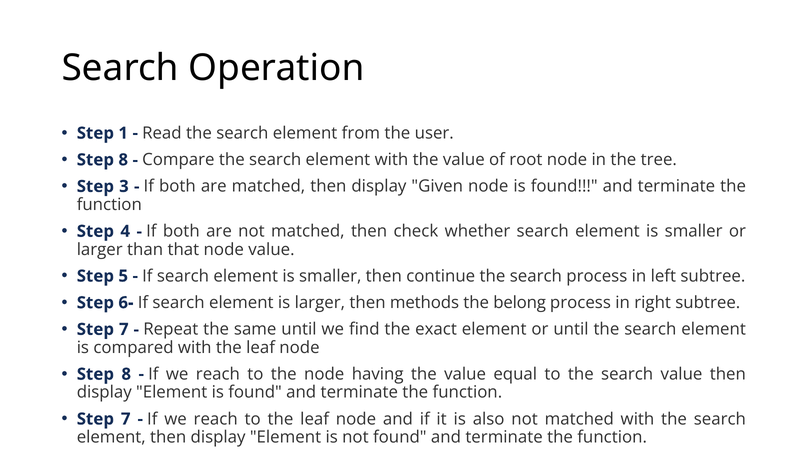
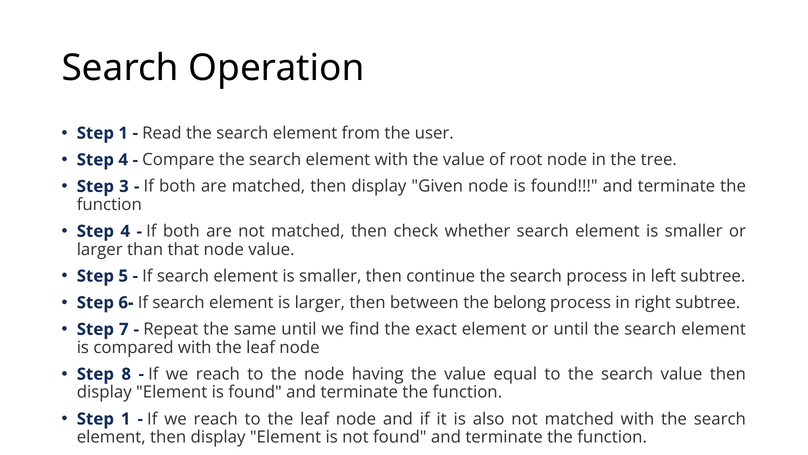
8 at (123, 160): 8 -> 4
methods: methods -> between
7 at (126, 419): 7 -> 1
